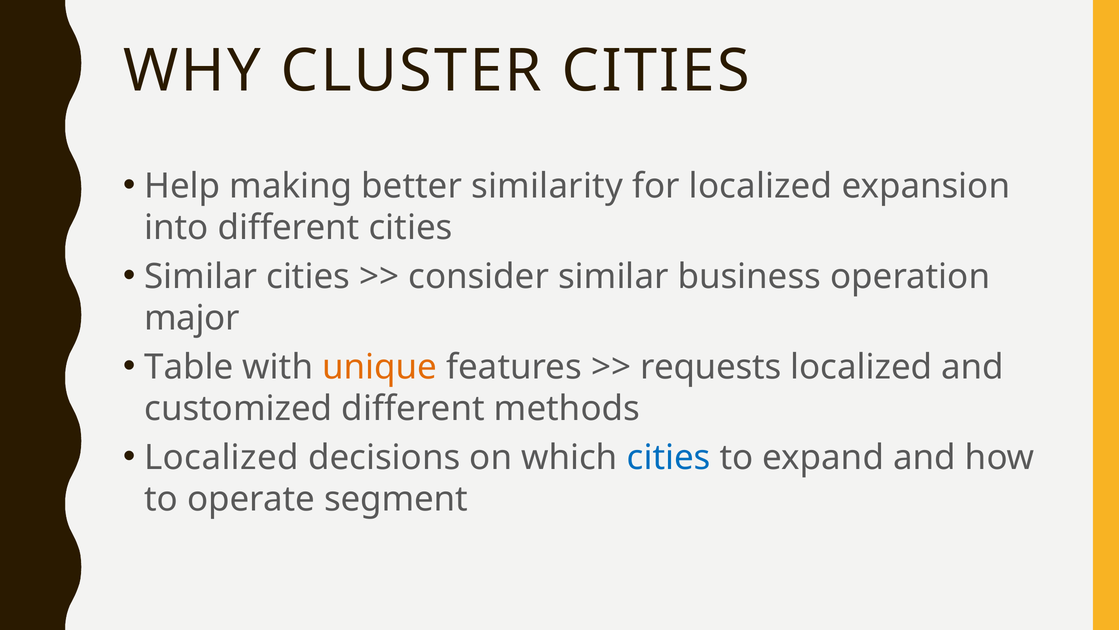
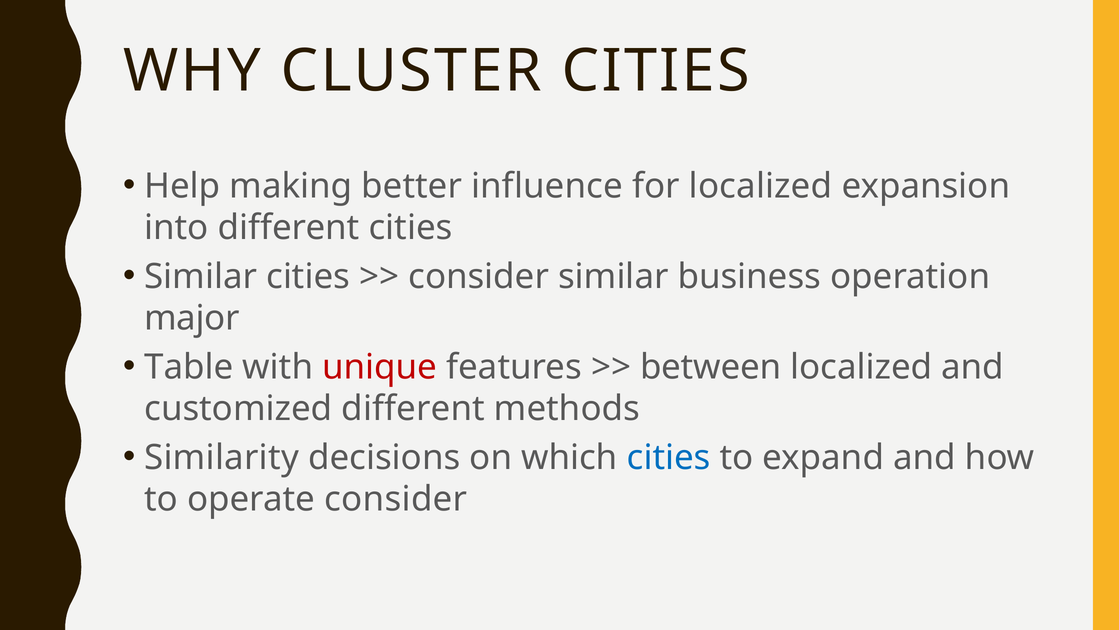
similarity: similarity -> influence
unique colour: orange -> red
requests: requests -> between
Localized at (221, 457): Localized -> Similarity
operate segment: segment -> consider
